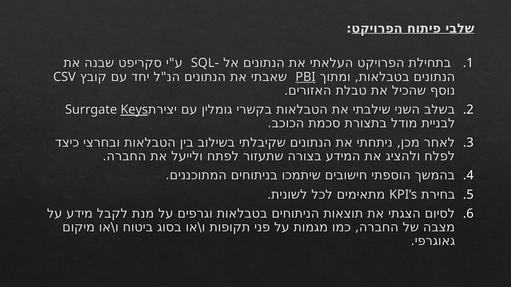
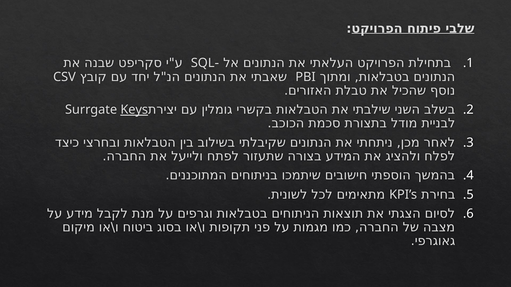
PBI underline: present -> none
